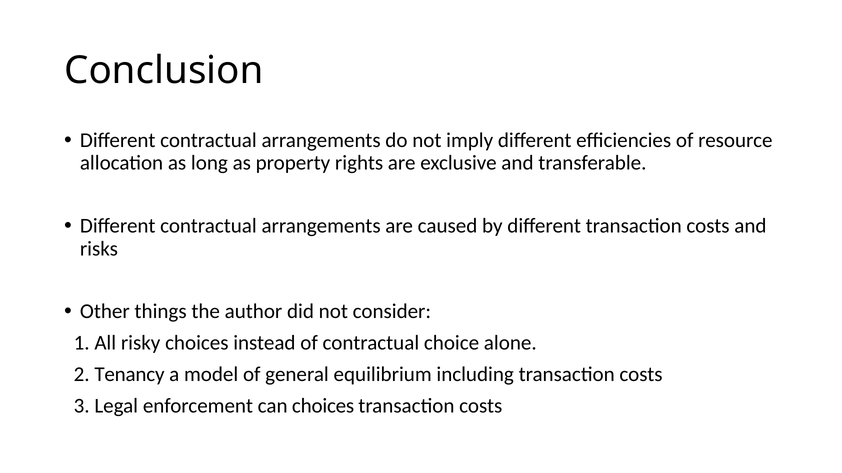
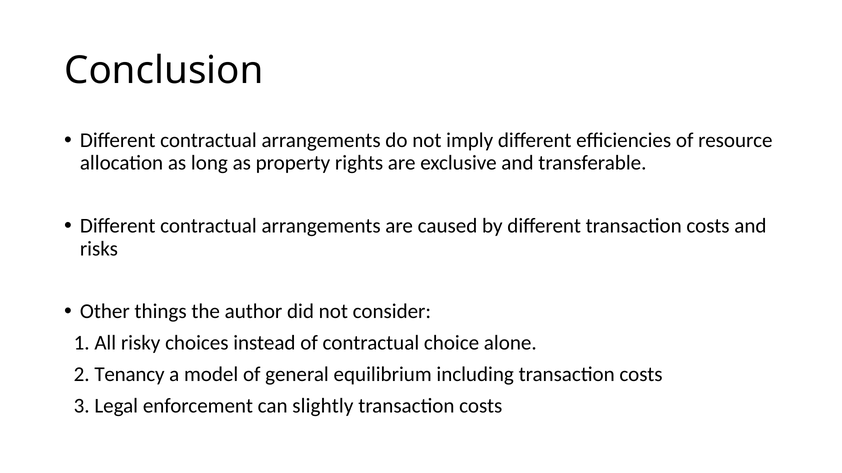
can choices: choices -> slightly
